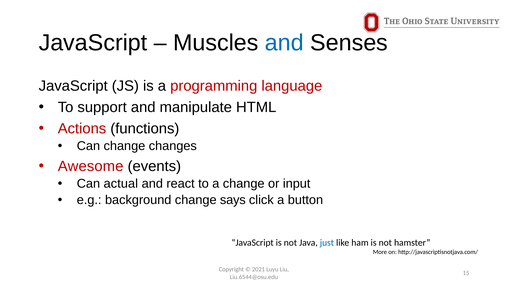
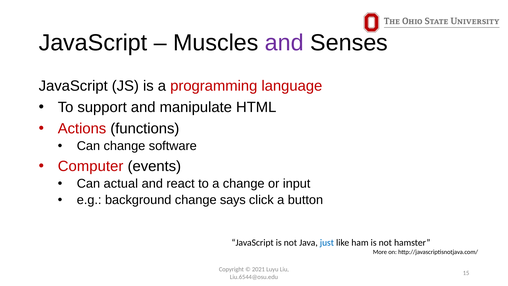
and at (284, 43) colour: blue -> purple
changes: changes -> software
Awesome: Awesome -> Computer
